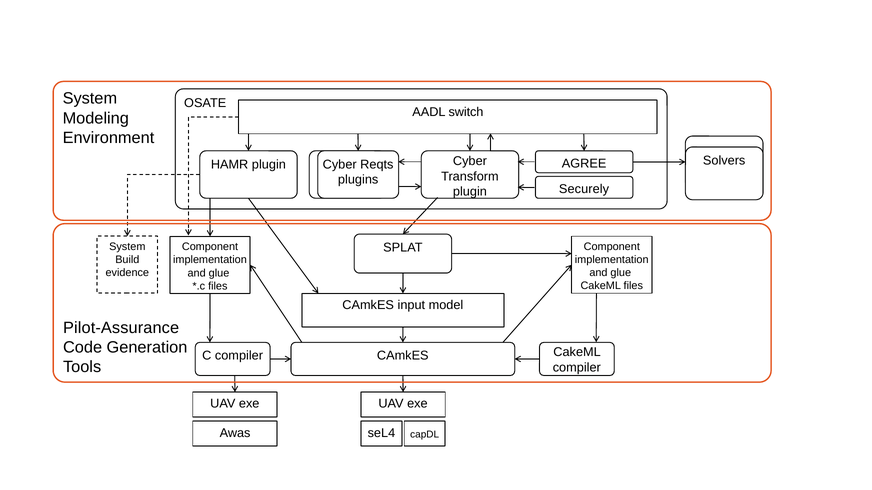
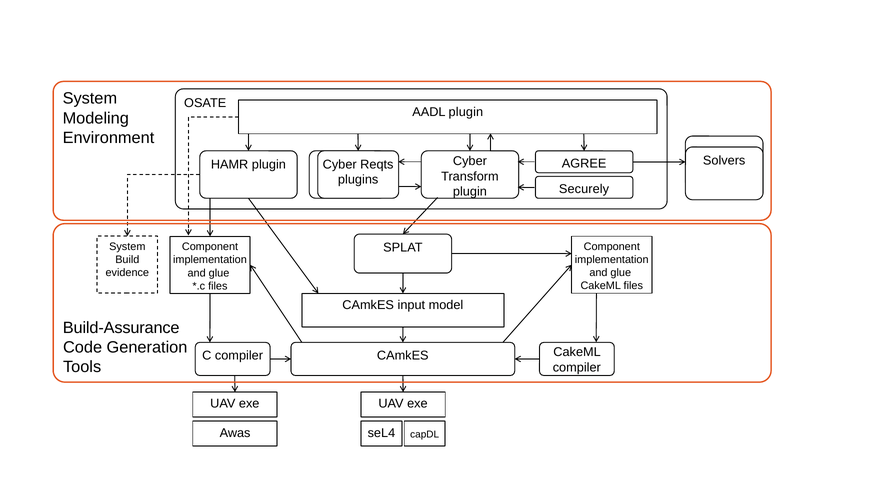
AADL switch: switch -> plugin
Pilot-Assurance: Pilot-Assurance -> Build-Assurance
